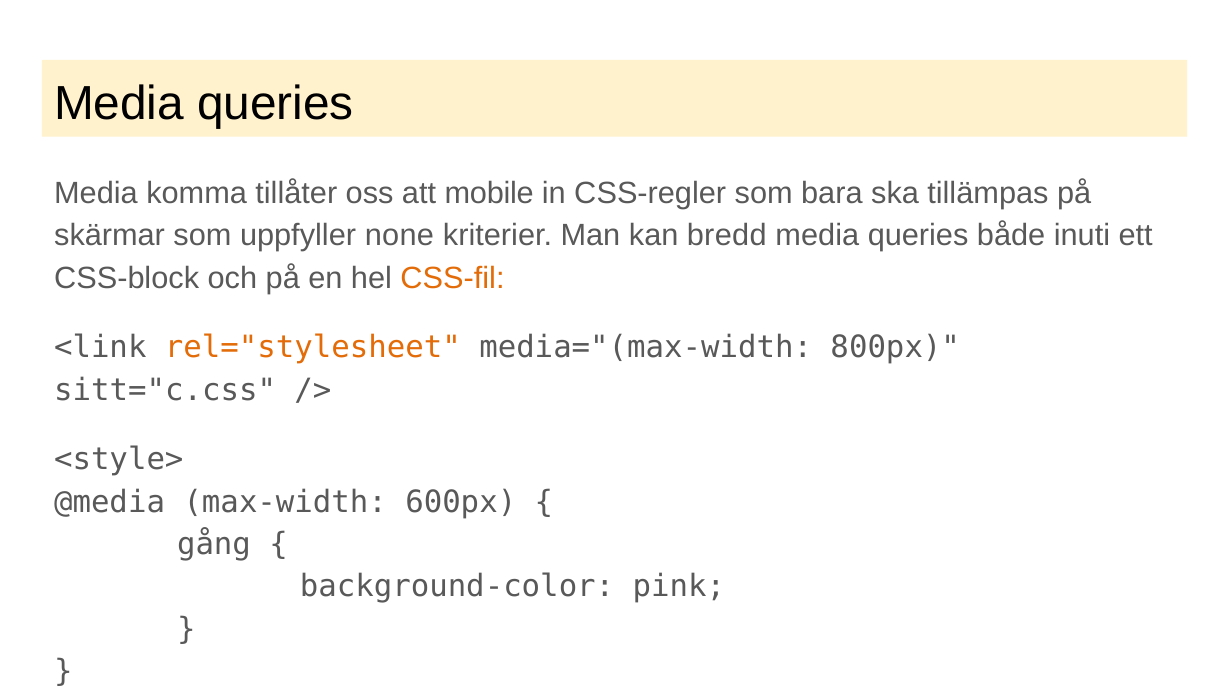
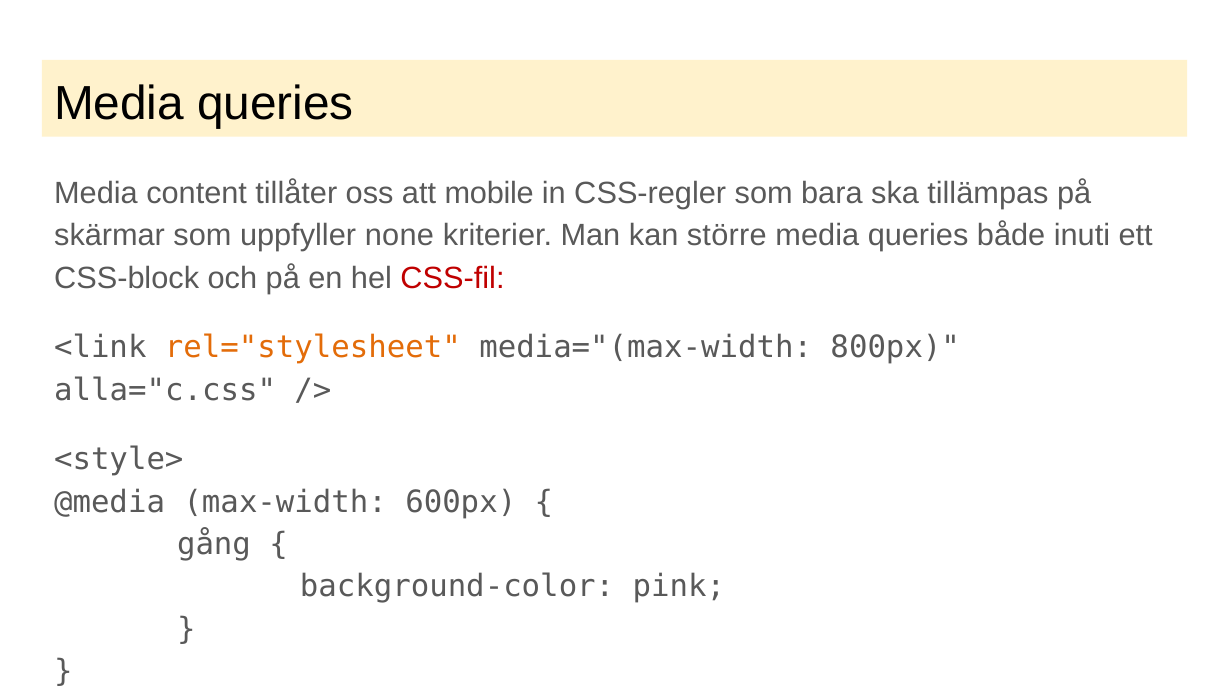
komma: komma -> content
bredd: bredd -> större
CSS-fil colour: orange -> red
sitt="c.css: sitt="c.css -> alla="c.css
